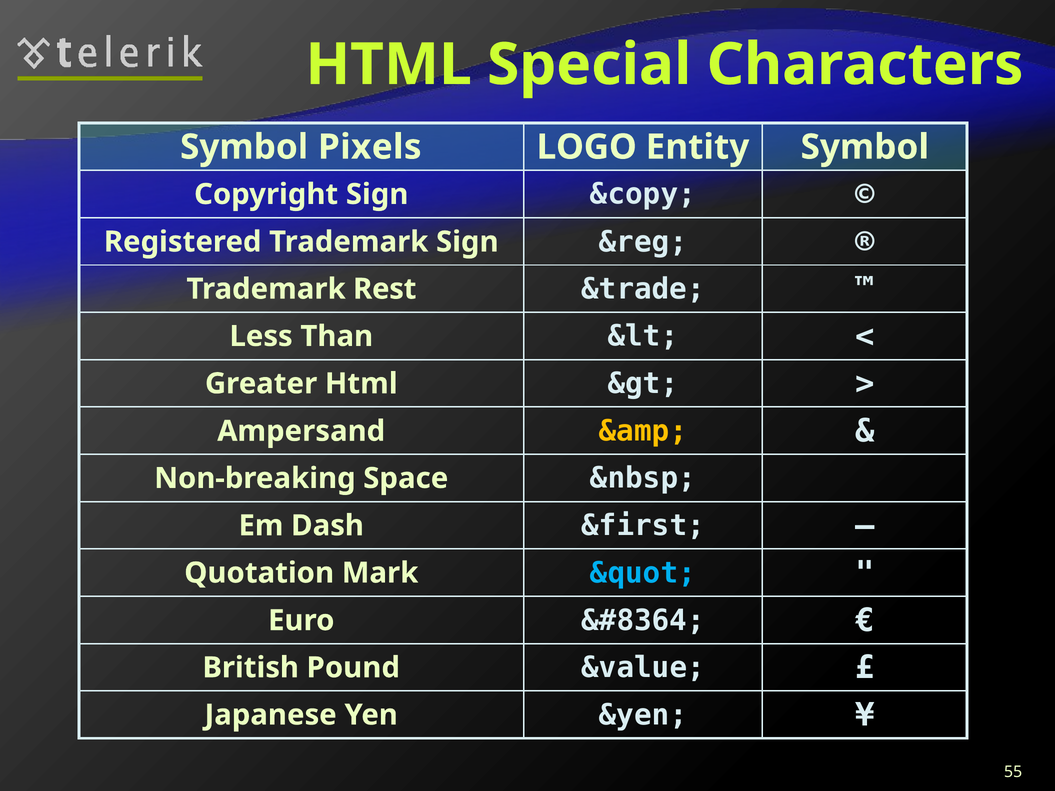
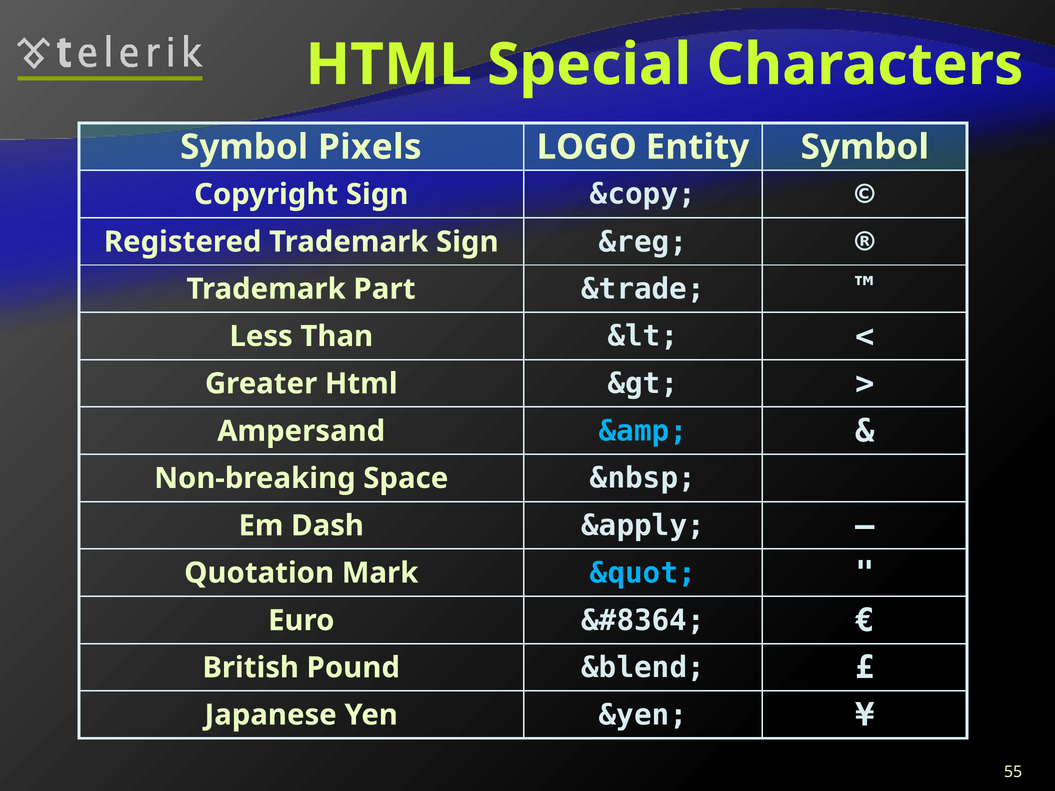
Rest: Rest -> Part
&amp colour: yellow -> light blue
&first: &first -> &apply
&value: &value -> &blend
